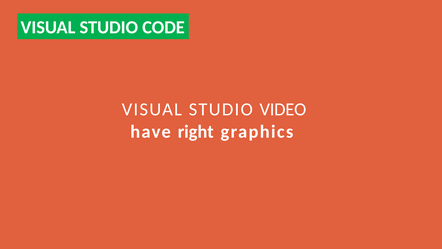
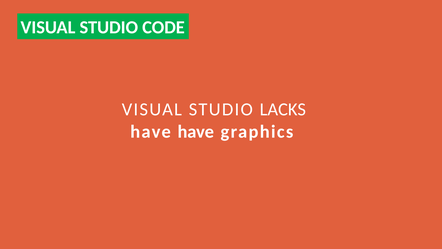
VIDEO: VIDEO -> LACKS
have right: right -> have
